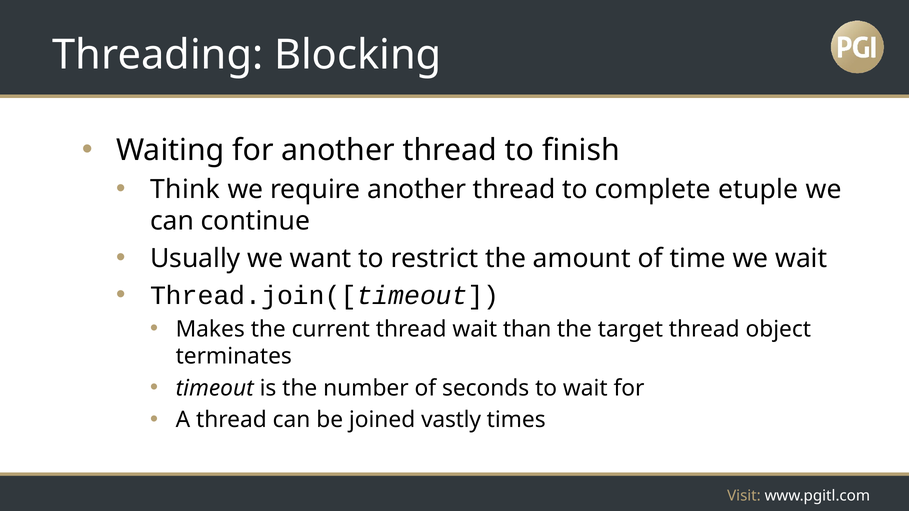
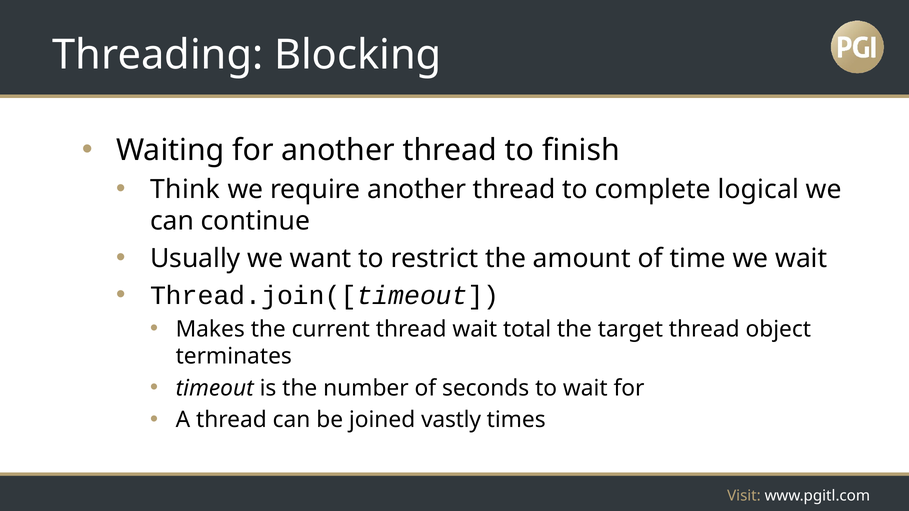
etuple: etuple -> logical
than: than -> total
